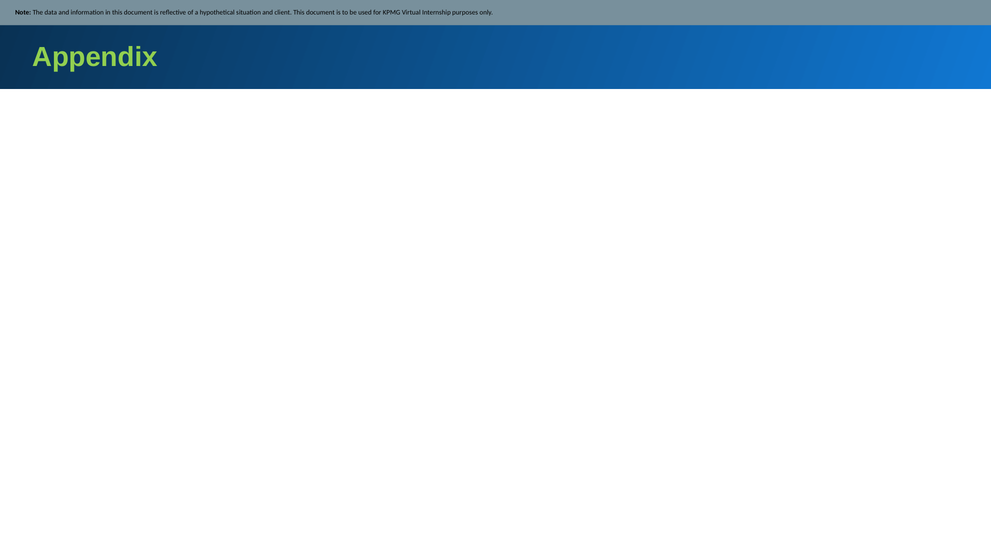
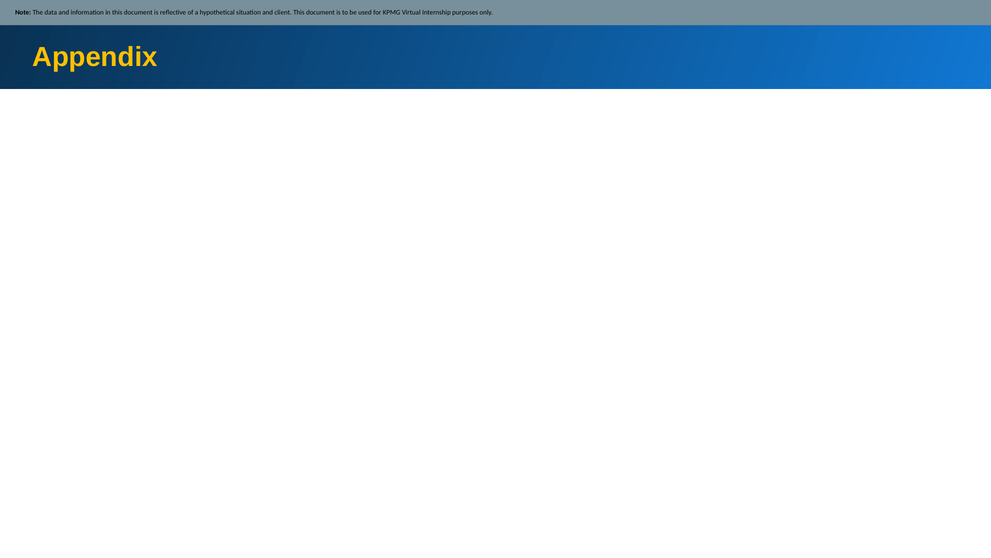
Appendix colour: light green -> yellow
